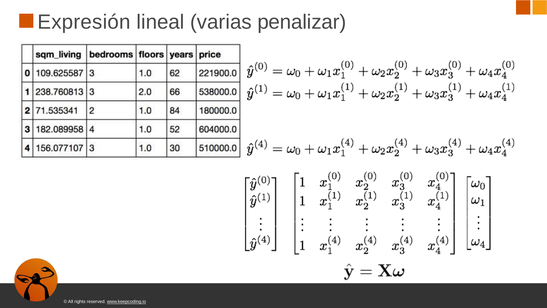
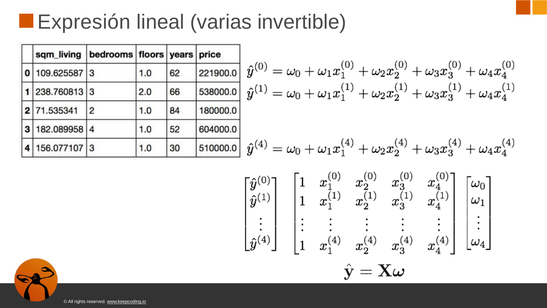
penalizar: penalizar -> invertible
